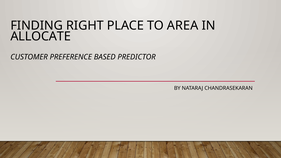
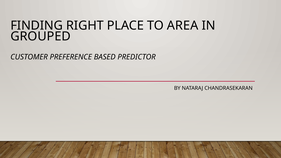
ALLOCATE: ALLOCATE -> GROUPED
